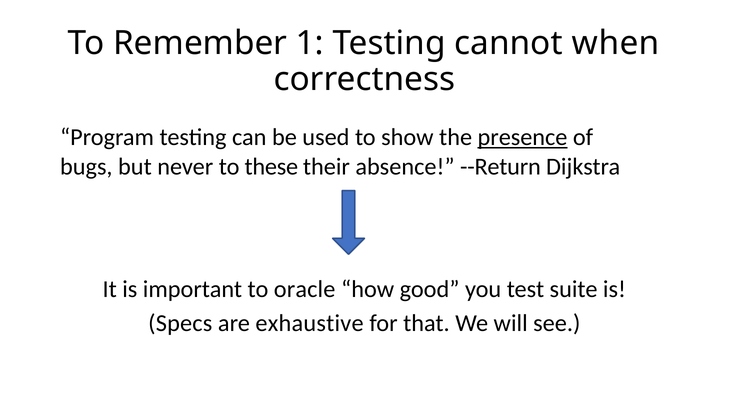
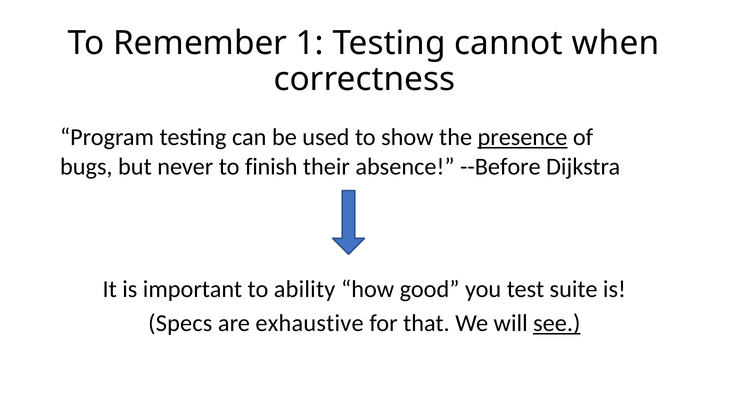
these: these -> finish
--Return: --Return -> --Before
oracle: oracle -> ability
see underline: none -> present
